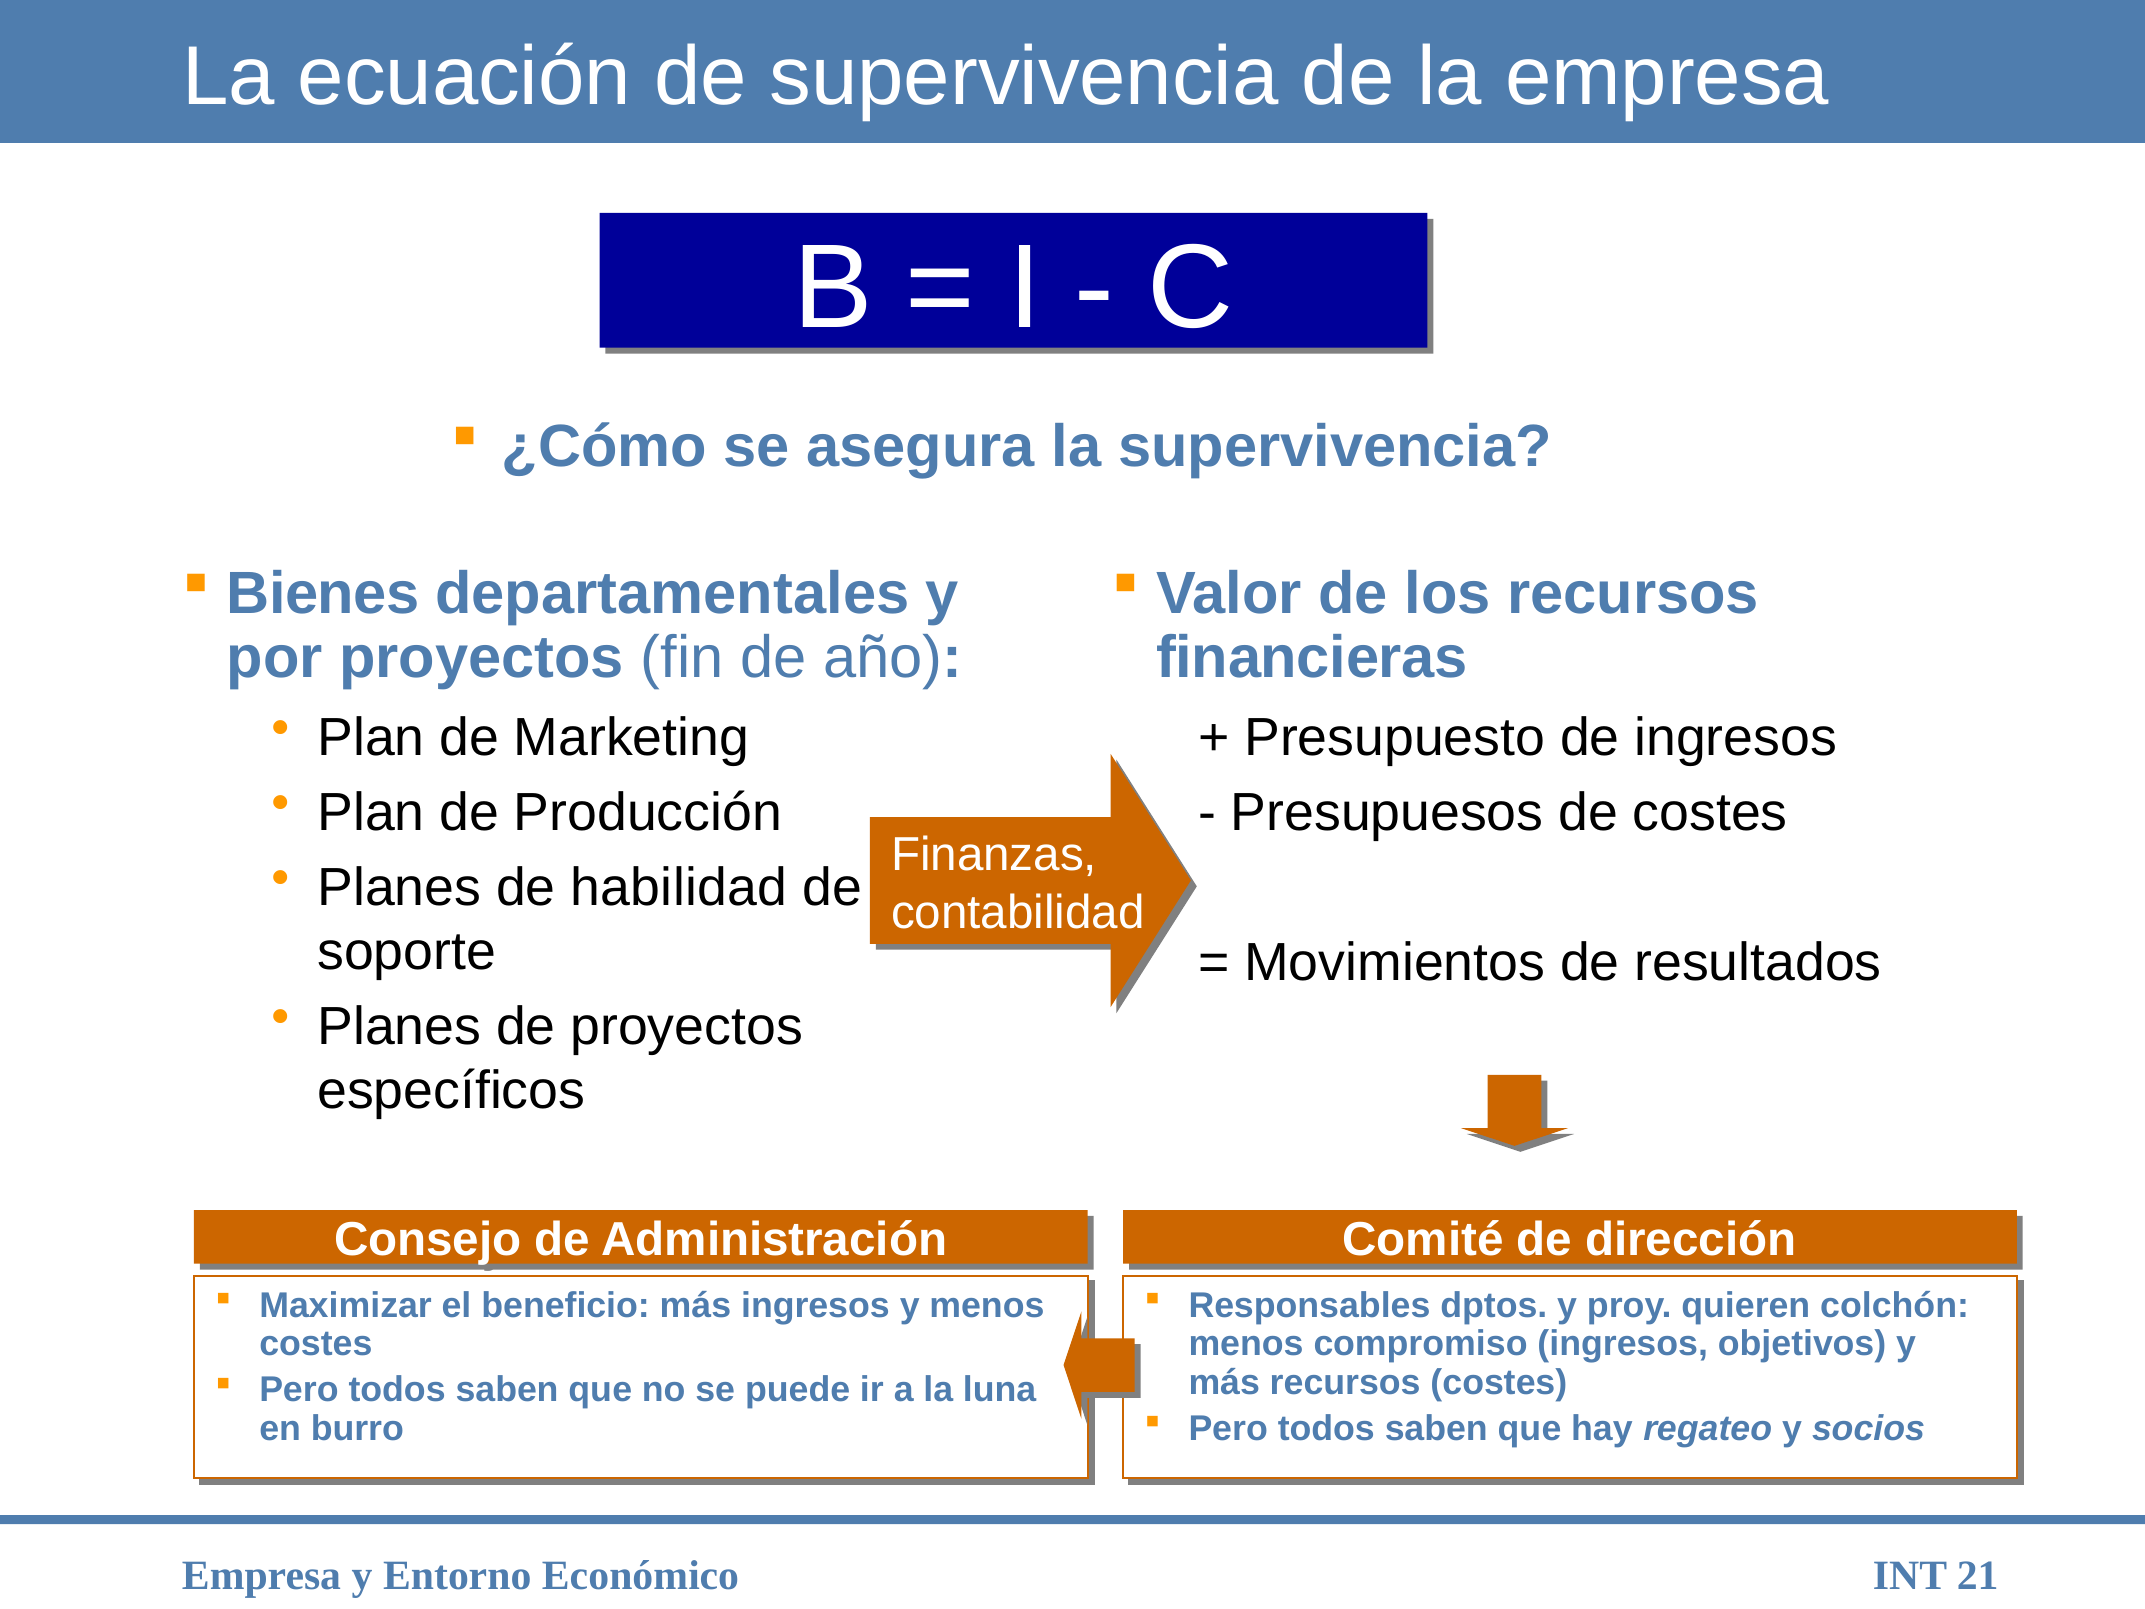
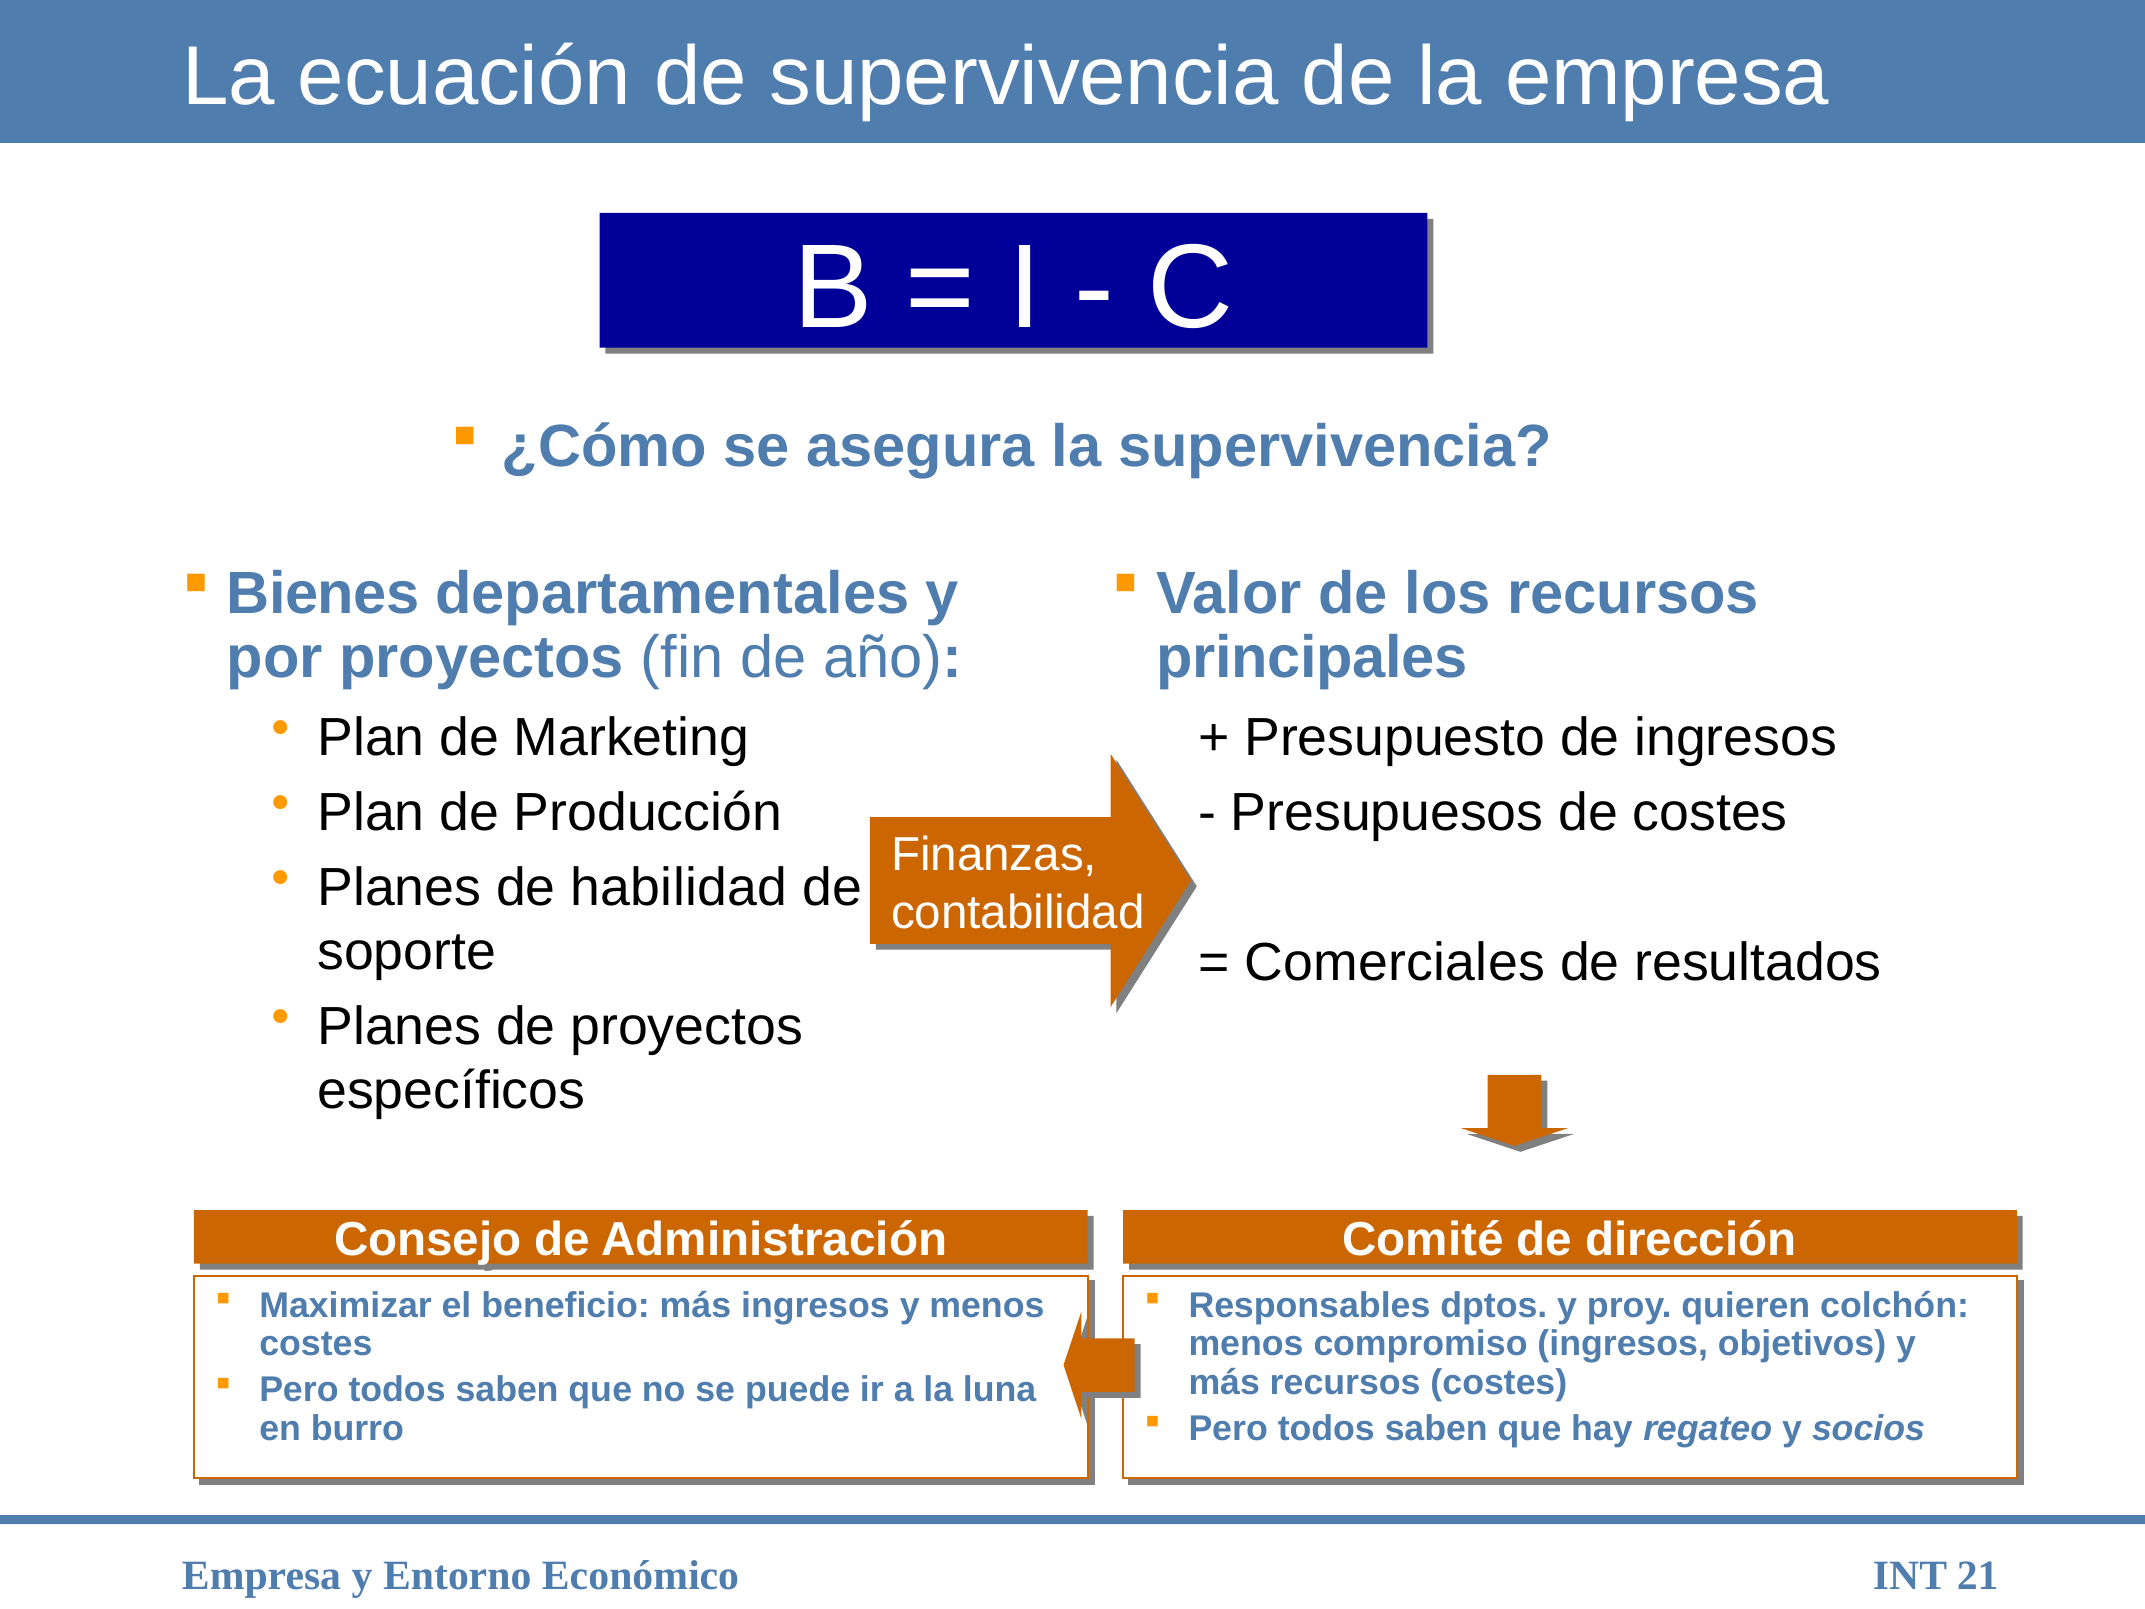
financieras: financieras -> principales
Movimientos: Movimientos -> Comerciales
